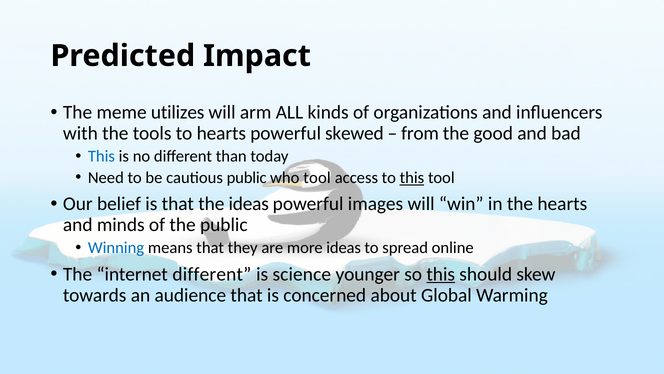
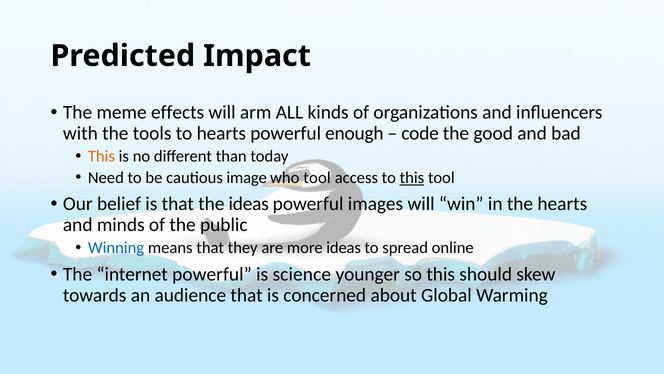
utilizes: utilizes -> effects
skewed: skewed -> enough
from: from -> code
This at (101, 156) colour: blue -> orange
cautious public: public -> image
internet different: different -> powerful
this at (441, 274) underline: present -> none
